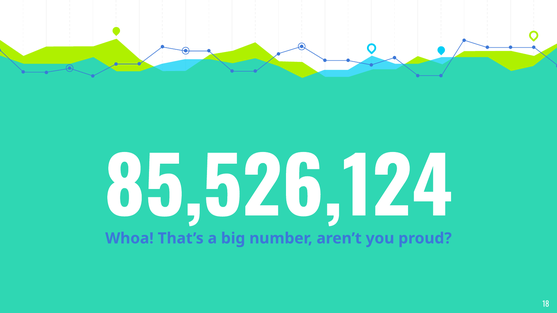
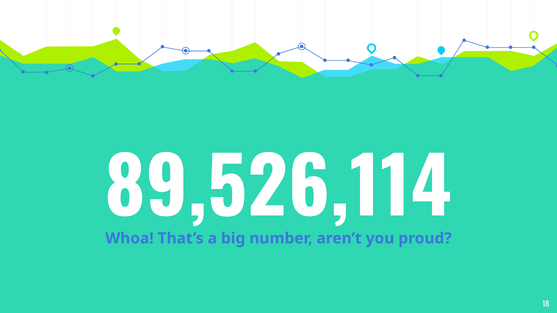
85,526,124: 85,526,124 -> 89,526,114
